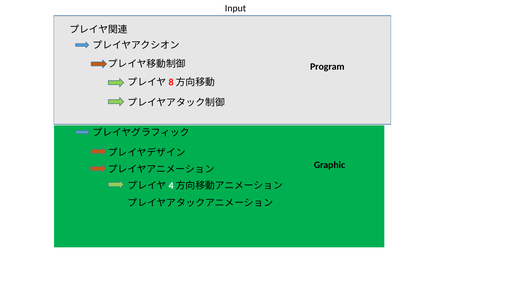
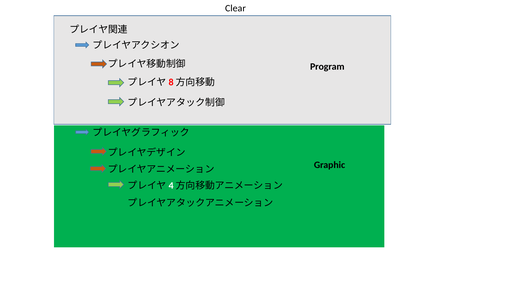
Input: Input -> Clear
